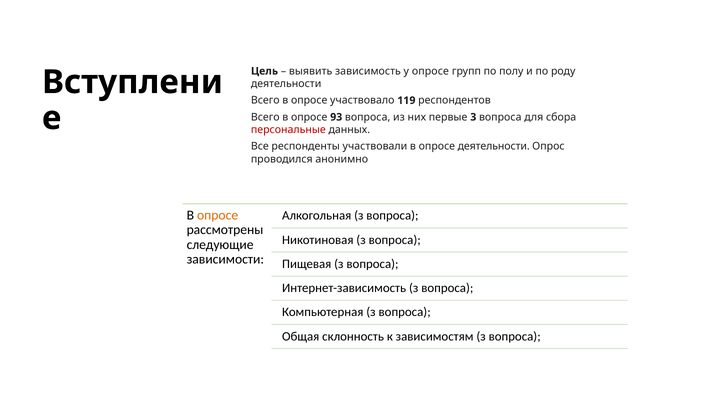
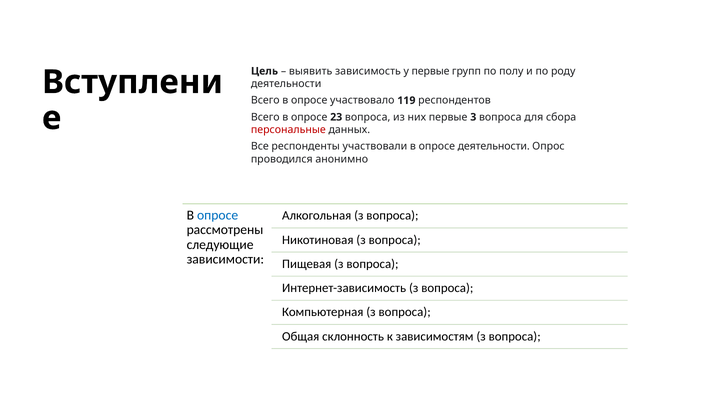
у опросе: опросе -> первые
93: 93 -> 23
опросе at (218, 215) colour: orange -> blue
